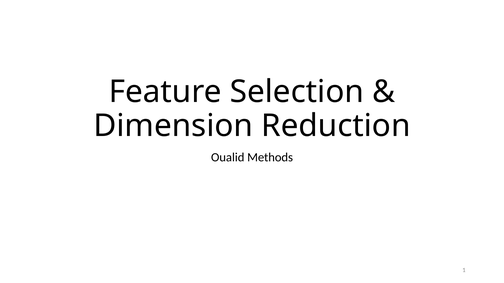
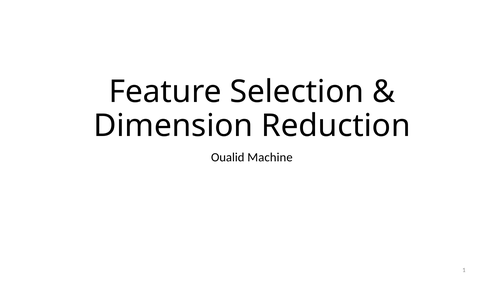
Methods: Methods -> Machine
